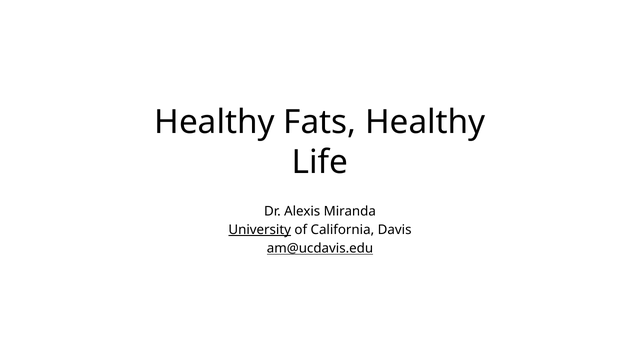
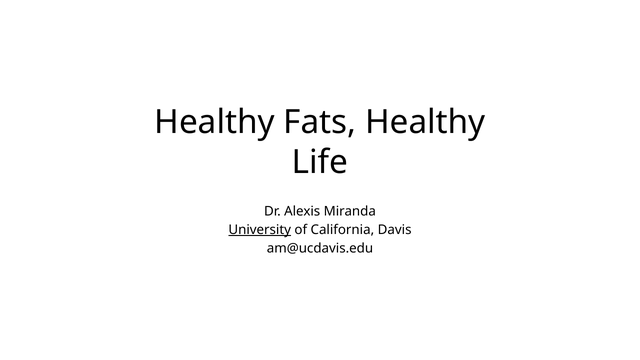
am@ucdavis.edu underline: present -> none
